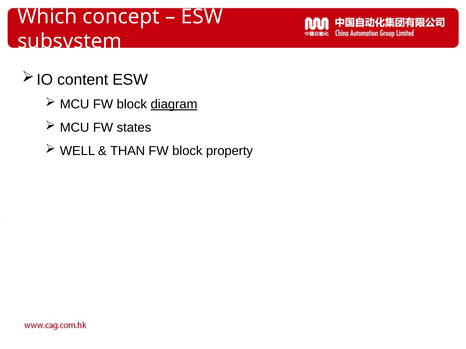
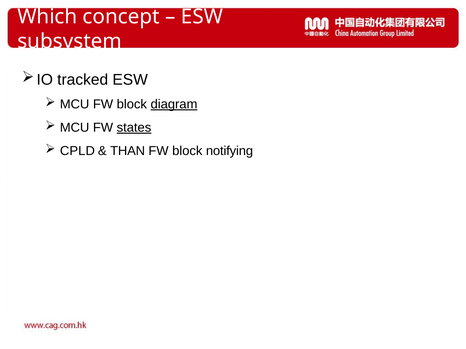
content: content -> tracked
states underline: none -> present
WELL: WELL -> CPLD
property: property -> notifying
